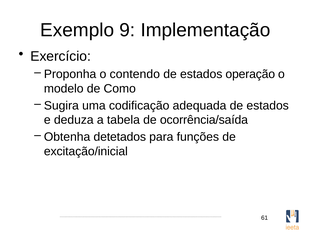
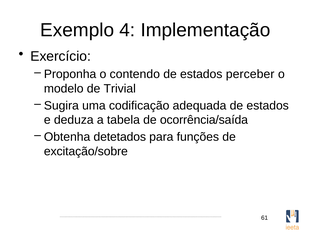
9: 9 -> 4
operação: operação -> perceber
Como: Como -> Trivial
excitação/inicial: excitação/inicial -> excitação/sobre
